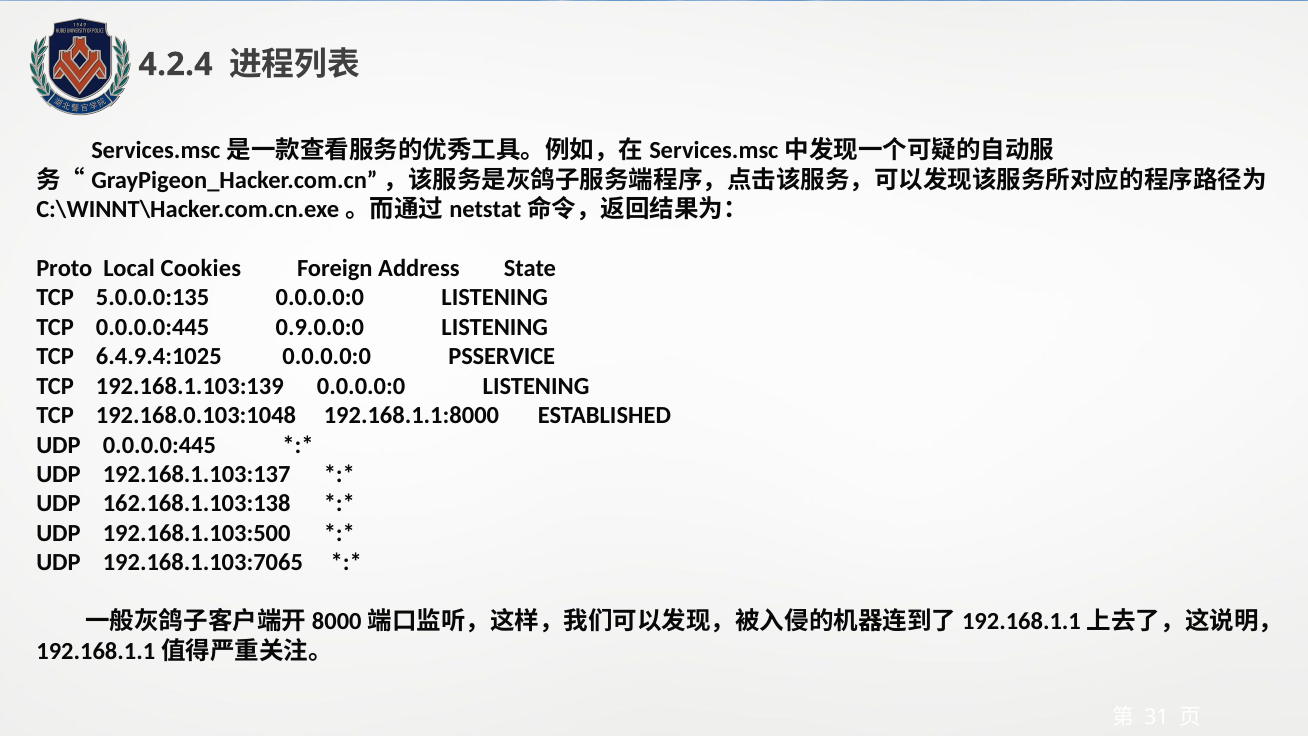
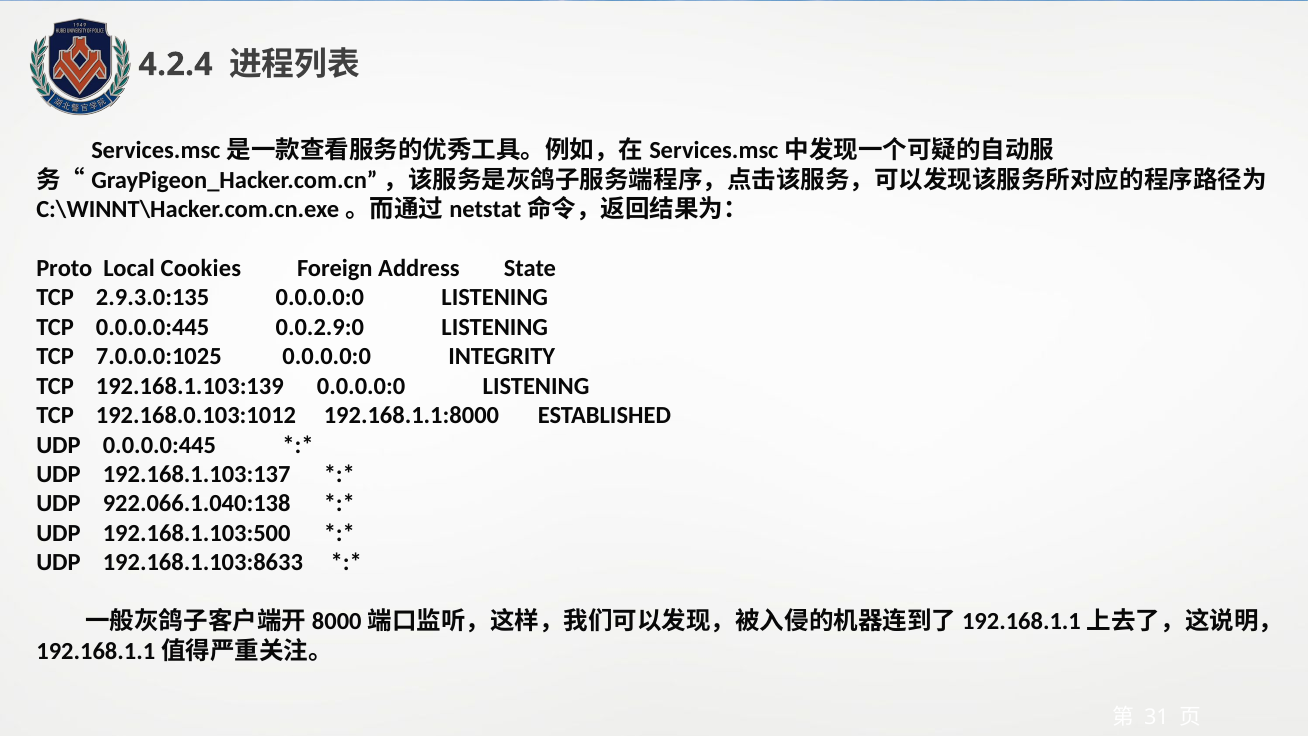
5.0.0.0:135: 5.0.0.0:135 -> 2.9.3.0:135
0.9.0.0:0: 0.9.0.0:0 -> 0.0.2.9:0
6.4.9.4:1025: 6.4.9.4:1025 -> 7.0.0.0:1025
PSSERVICE: PSSERVICE -> INTEGRITY
192.168.0.103:1048: 192.168.0.103:1048 -> 192.168.0.103:1012
162.168.1.103:138: 162.168.1.103:138 -> 922.066.1.040:138
192.168.1.103:7065: 192.168.1.103:7065 -> 192.168.1.103:8633
